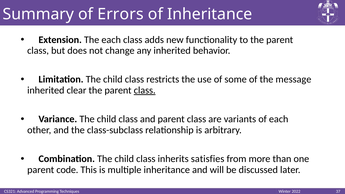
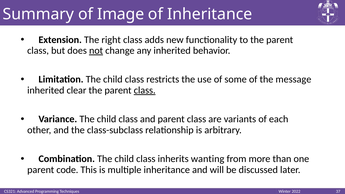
Errors: Errors -> Image
The each: each -> right
not underline: none -> present
satisfies: satisfies -> wanting
